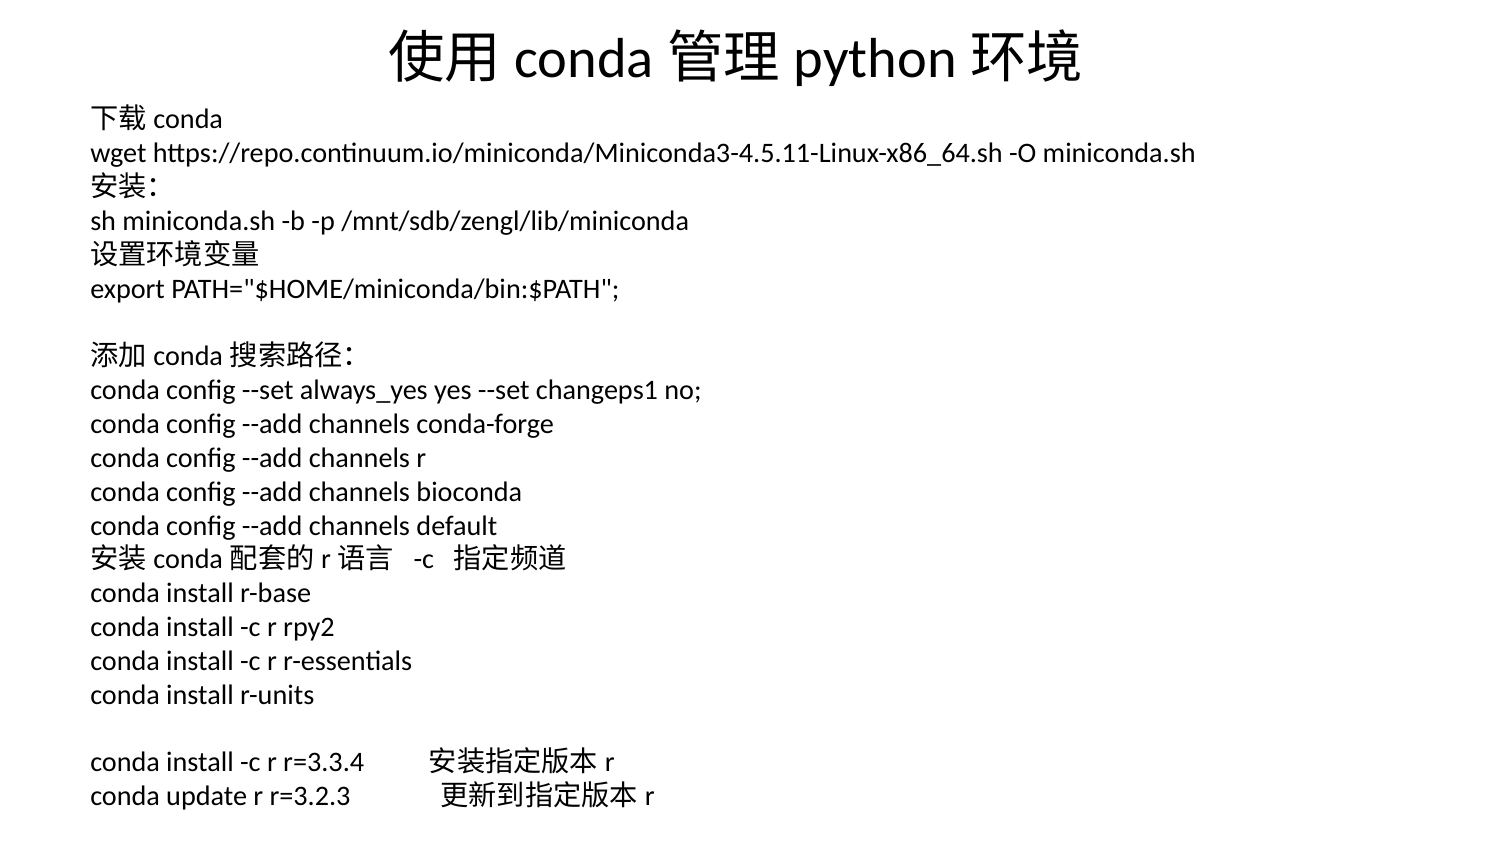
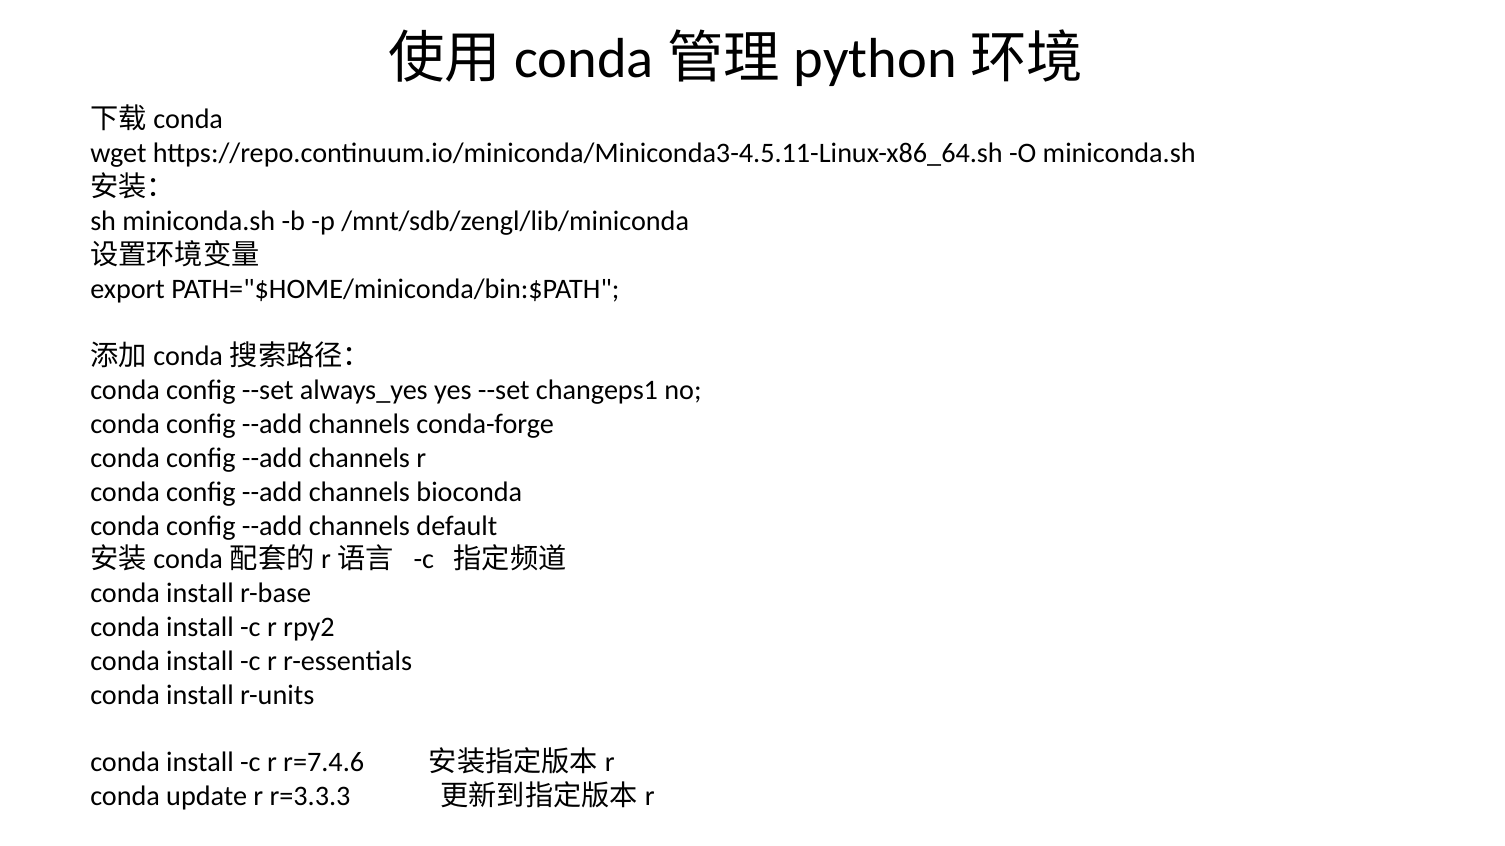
r=3.3.4: r=3.3.4 -> r=7.4.6
r=3.2.3: r=3.2.3 -> r=3.3.3
